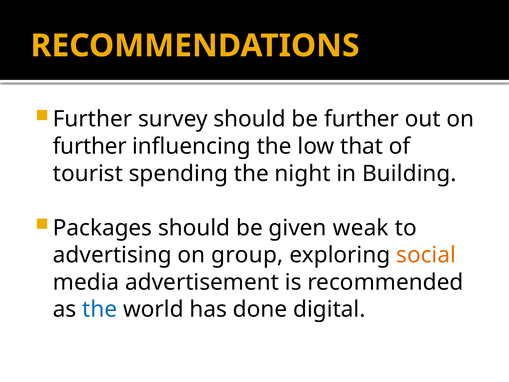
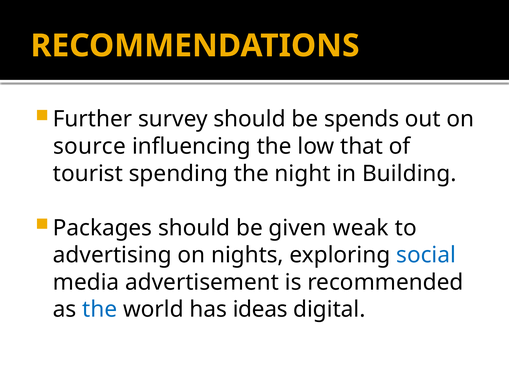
be further: further -> spends
further at (90, 146): further -> source
group: group -> nights
social colour: orange -> blue
done: done -> ideas
